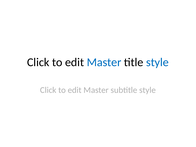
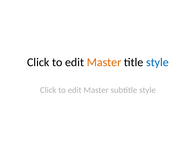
Master at (104, 62) colour: blue -> orange
